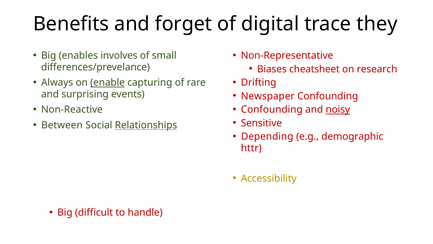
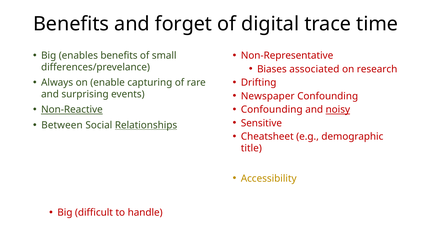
they: they -> time
enables involves: involves -> benefits
cheatsheet: cheatsheet -> associated
enable underline: present -> none
Non-Reactive underline: none -> present
Depending: Depending -> Cheatsheet
httr: httr -> title
